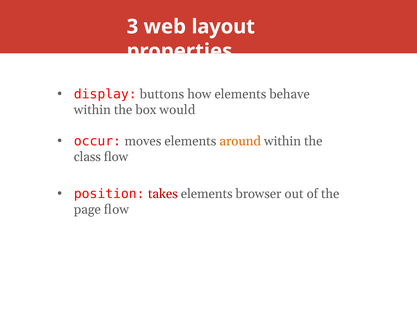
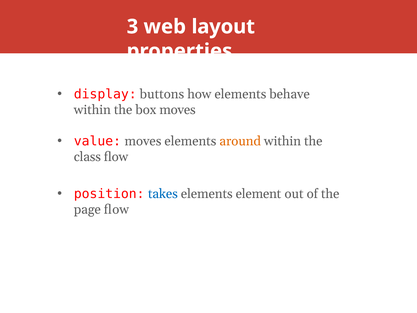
box would: would -> moves
occur: occur -> value
takes colour: red -> blue
browser: browser -> element
